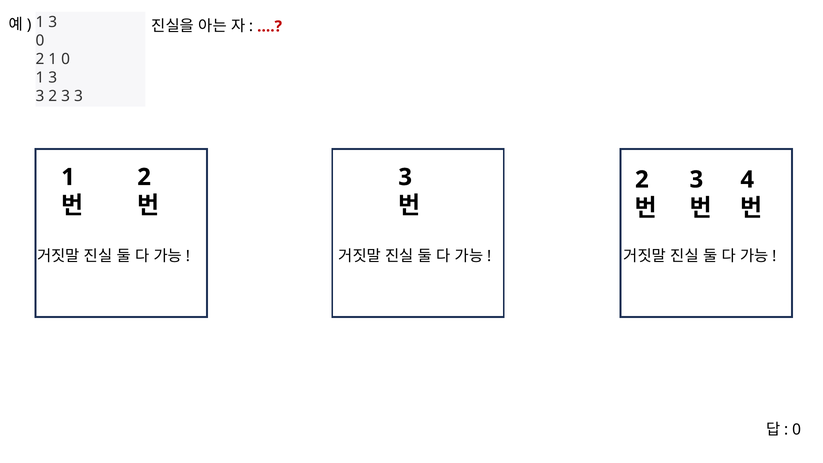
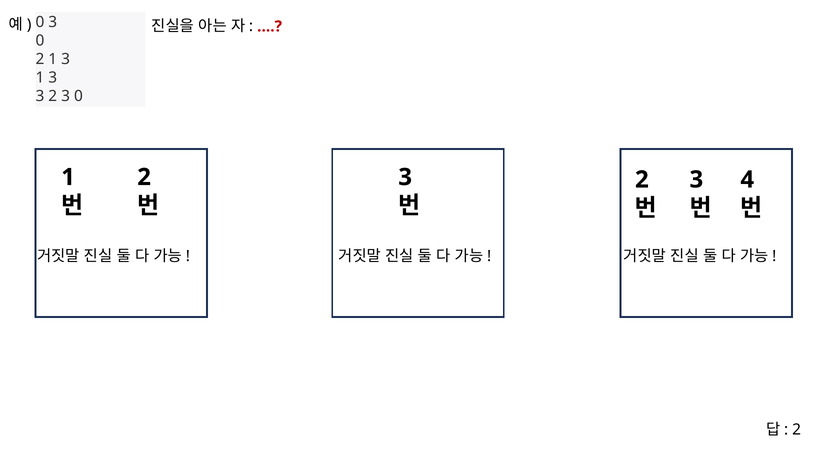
1 at (40, 22): 1 -> 0
2 1 0: 0 -> 3
2 3 3: 3 -> 0
0 at (797, 429): 0 -> 2
